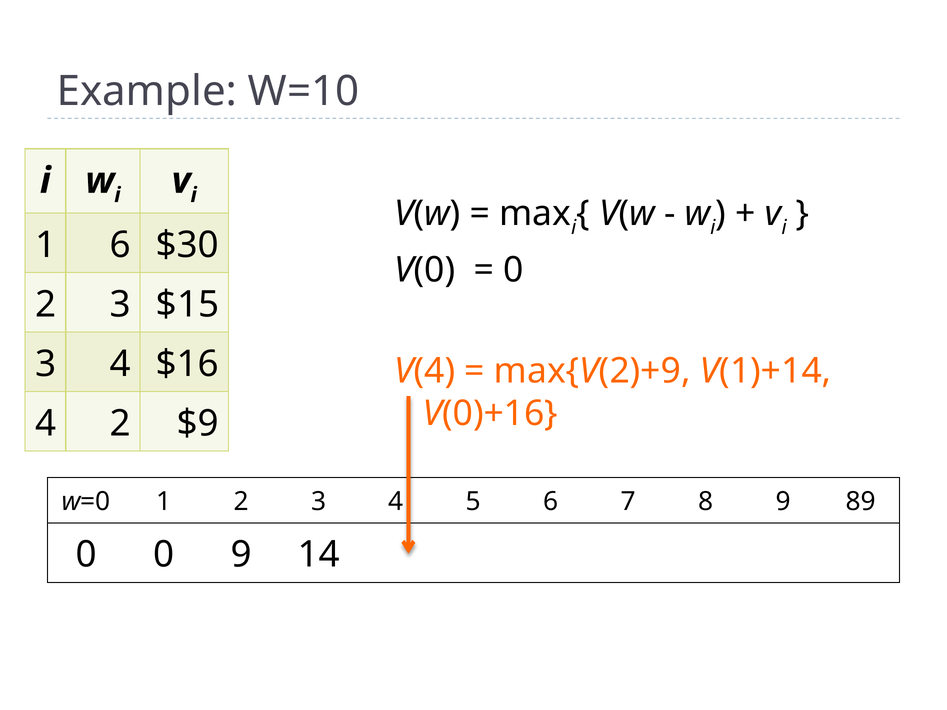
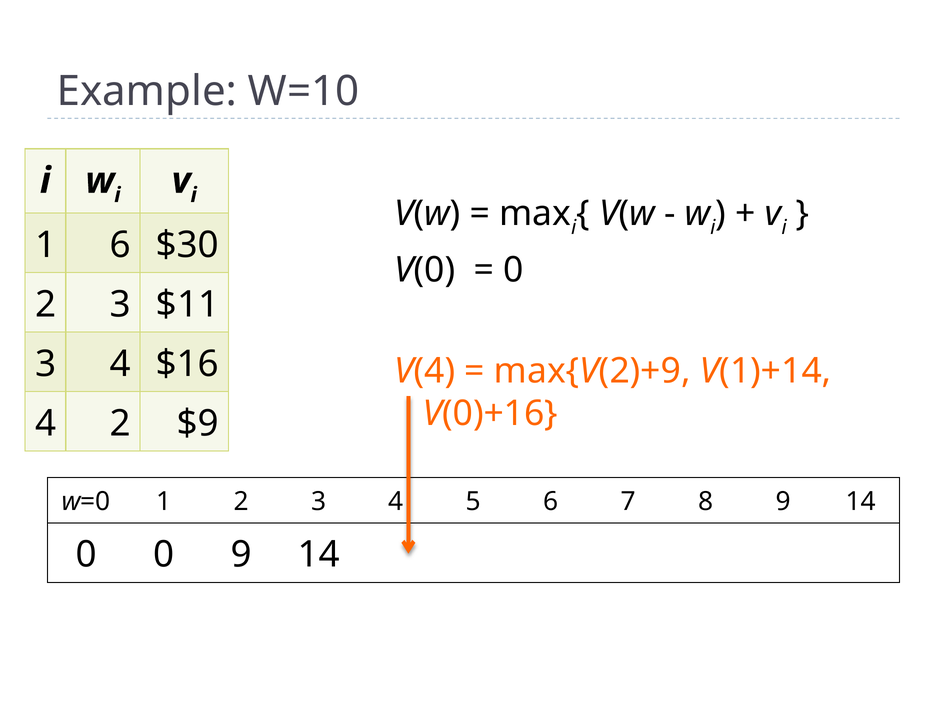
$15: $15 -> $11
8 9 89: 89 -> 14
